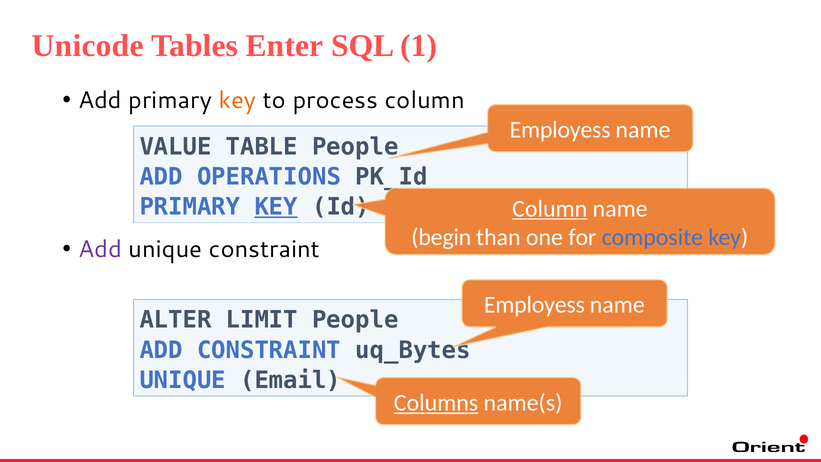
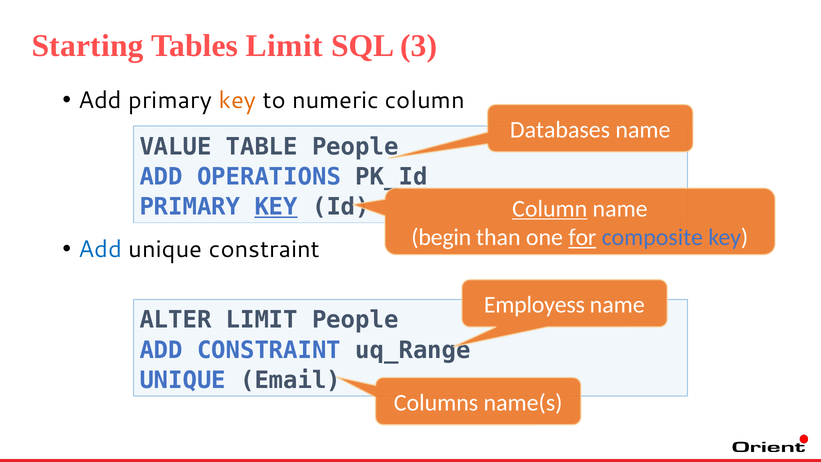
Unicode: Unicode -> Starting
Tables Enter: Enter -> Limit
1: 1 -> 3
process: process -> numeric
Employess at (560, 130): Employess -> Databases
for underline: none -> present
Add at (100, 249) colour: purple -> blue
uq_Bytes: uq_Bytes -> uq_Range
Columns underline: present -> none
